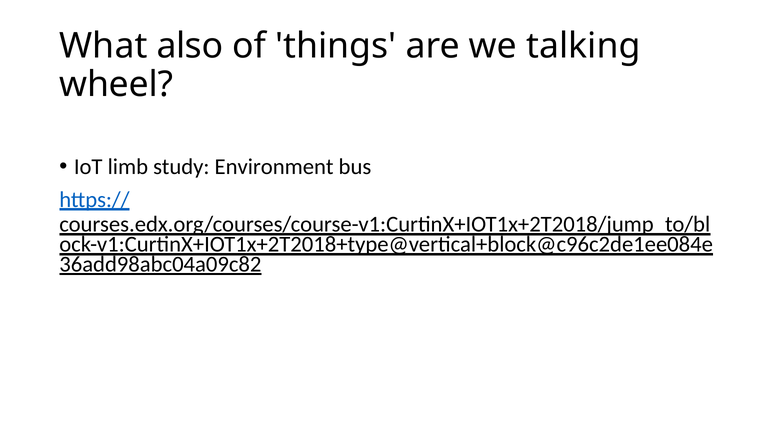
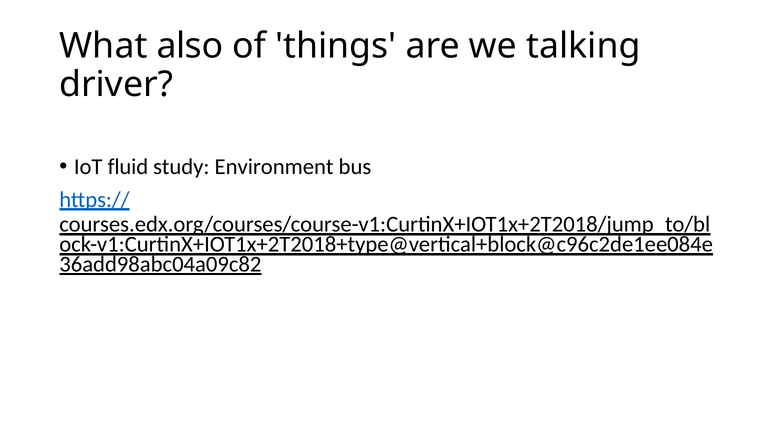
wheel: wheel -> driver
limb: limb -> fluid
